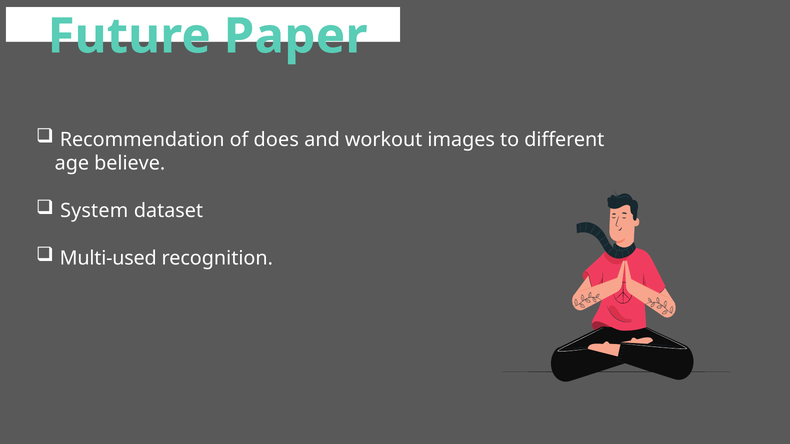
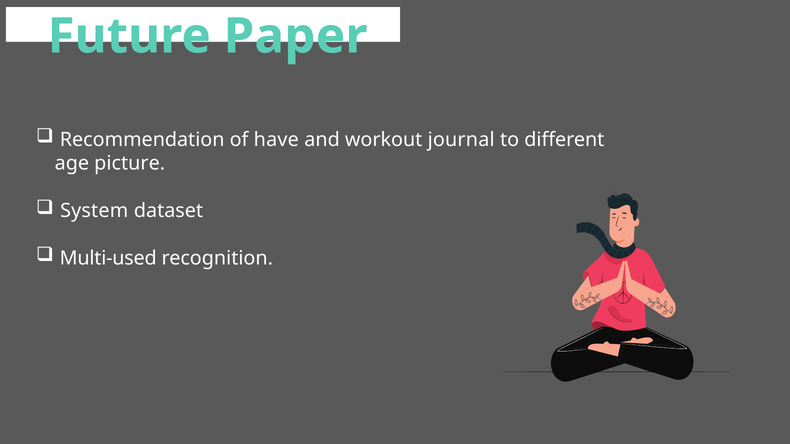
does: does -> have
images: images -> journal
believe: believe -> picture
